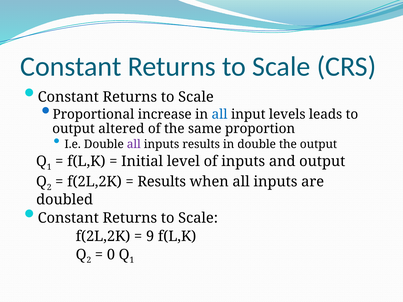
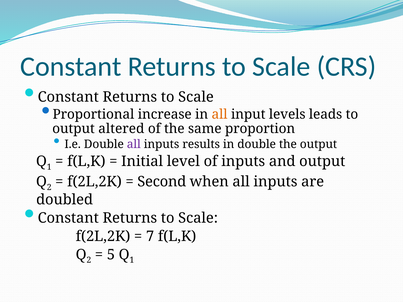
all at (220, 114) colour: blue -> orange
Results at (162, 182): Results -> Second
9: 9 -> 7
0: 0 -> 5
